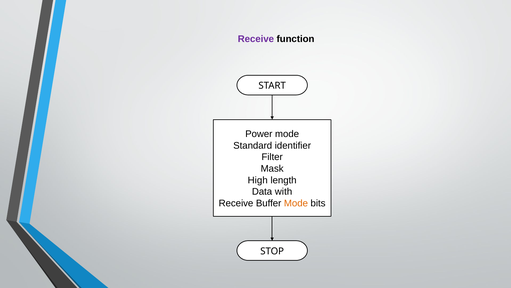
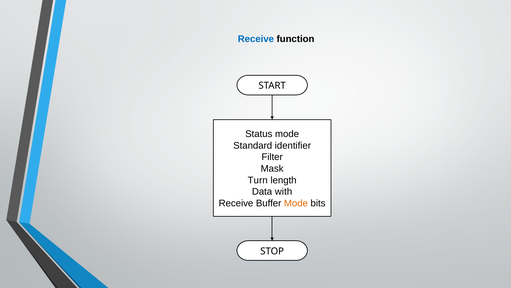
Receive at (256, 39) colour: purple -> blue
Power: Power -> Status
High: High -> Turn
